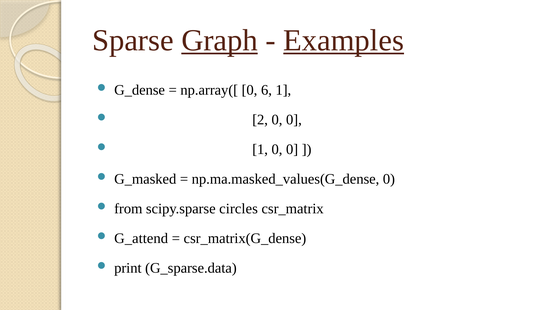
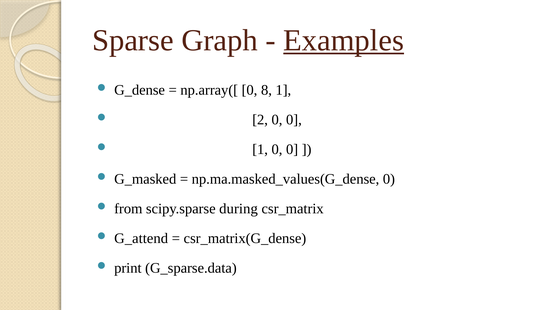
Graph underline: present -> none
6: 6 -> 8
circles: circles -> during
